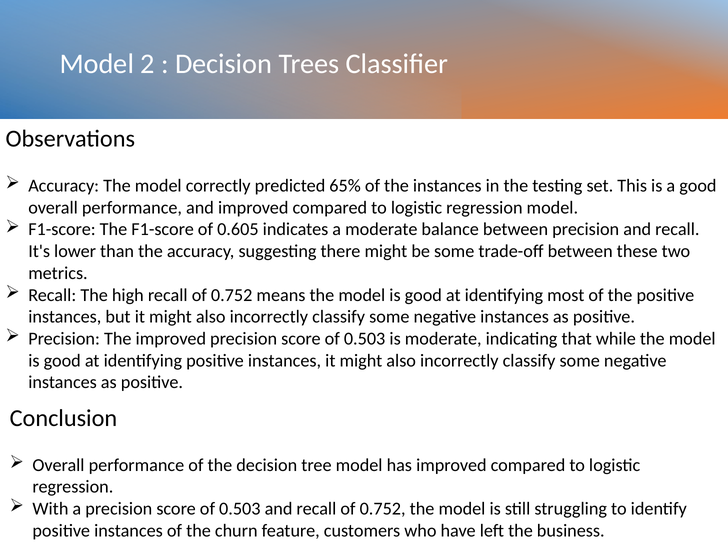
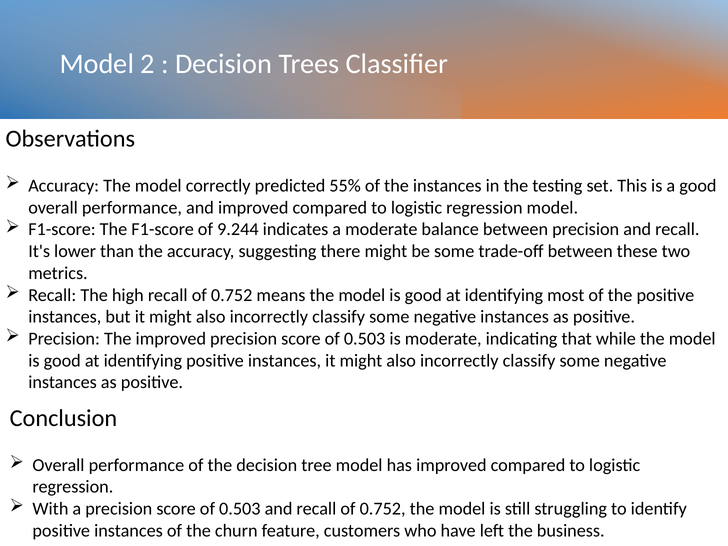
65%: 65% -> 55%
0.605: 0.605 -> 9.244
